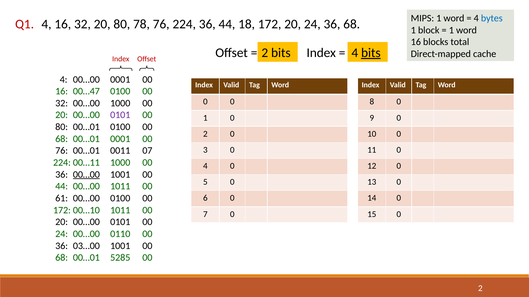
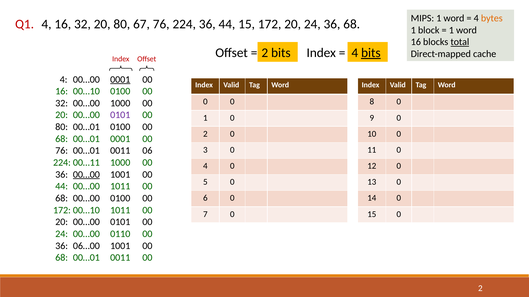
bytes colour: blue -> orange
78: 78 -> 67
44 18: 18 -> 15
total underline: none -> present
0001 at (120, 80) underline: none -> present
00…47: 00…47 -> 00…10
07: 07 -> 06
61 at (62, 199): 61 -> 68
03…00: 03…00 -> 06…00
68 00…01 5285: 5285 -> 0011
